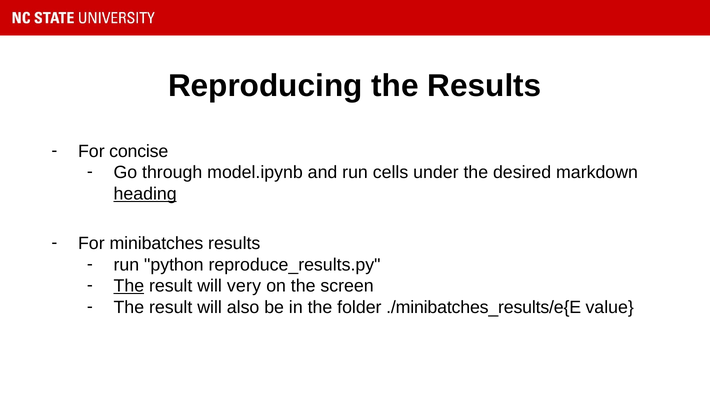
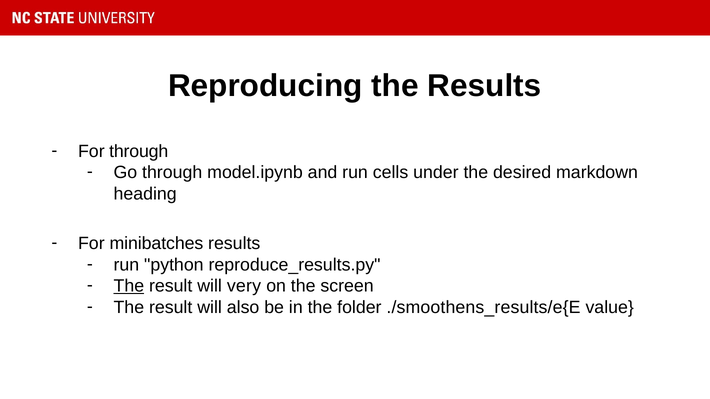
For concise: concise -> through
heading underline: present -> none
./minibatches_results/e{E: ./minibatches_results/e{E -> ./smoothens_results/e{E
